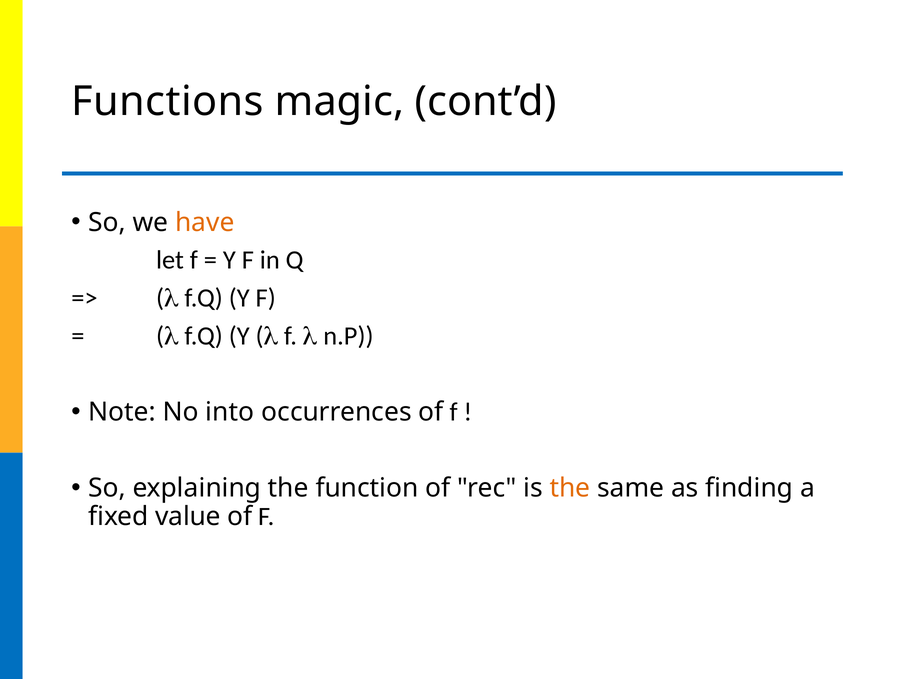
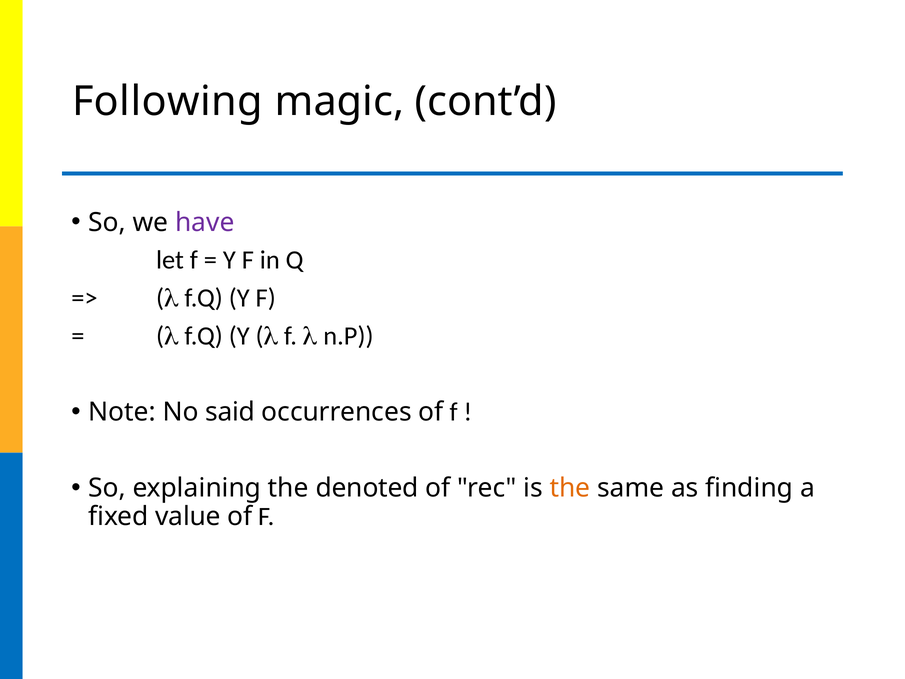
Functions: Functions -> Following
have colour: orange -> purple
into: into -> said
function: function -> denoted
